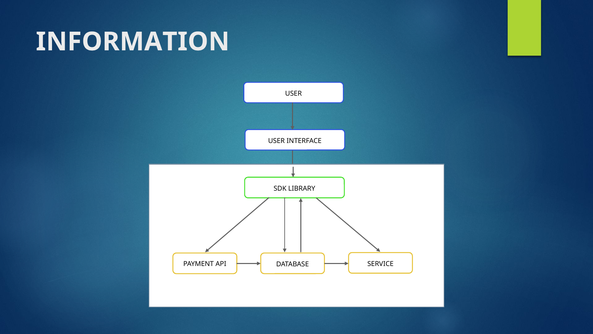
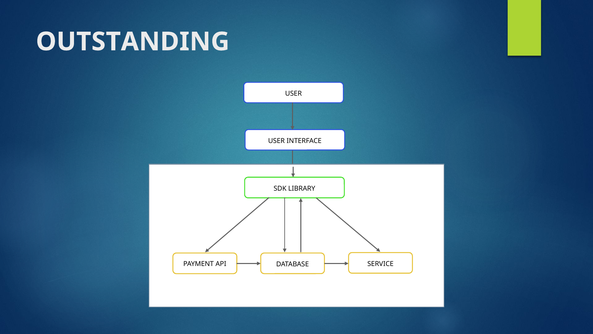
INFORMATION: INFORMATION -> OUTSTANDING
